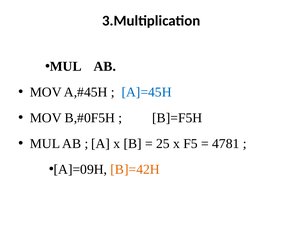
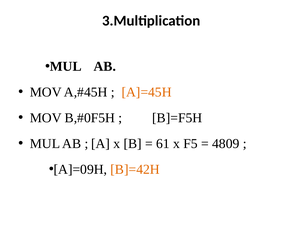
A]=45H colour: blue -> orange
25: 25 -> 61
4781: 4781 -> 4809
